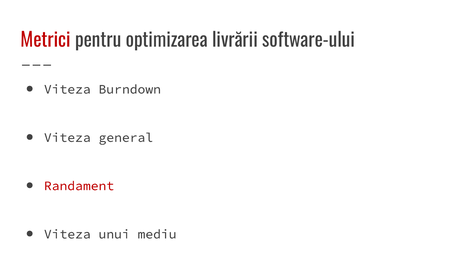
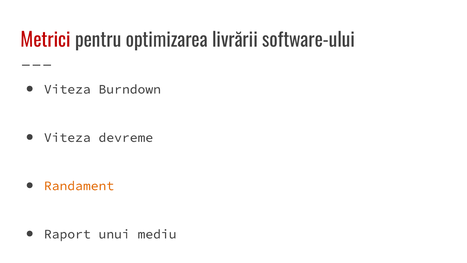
general: general -> devreme
Randament colour: red -> orange
Viteza at (67, 234): Viteza -> Raport
